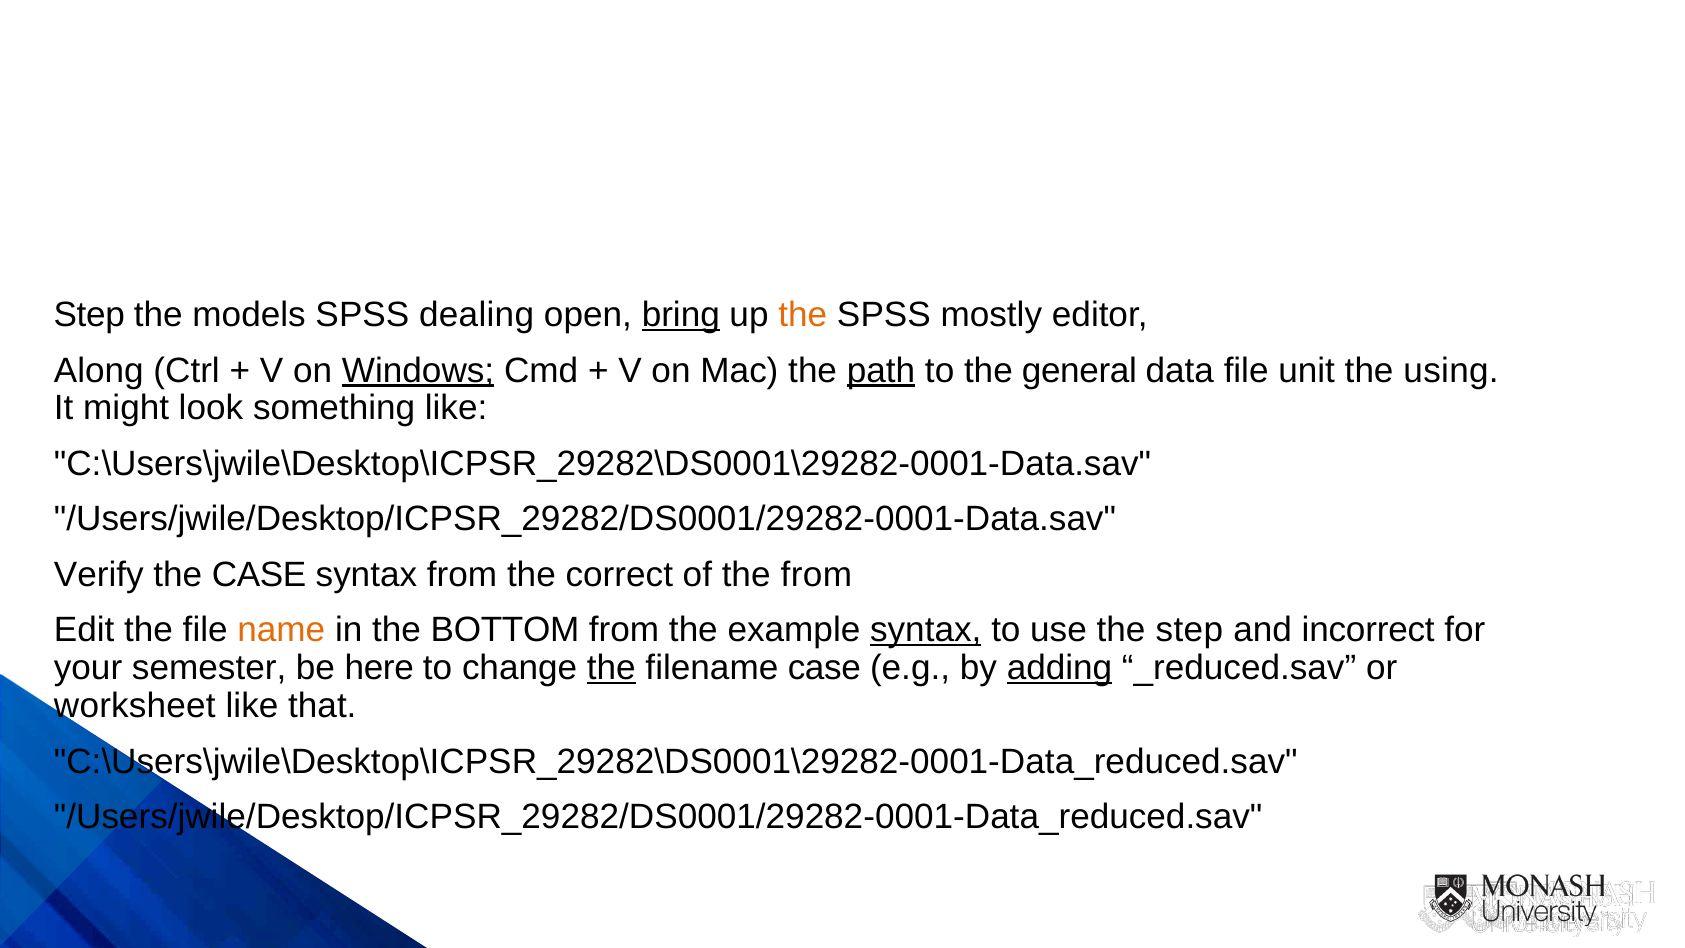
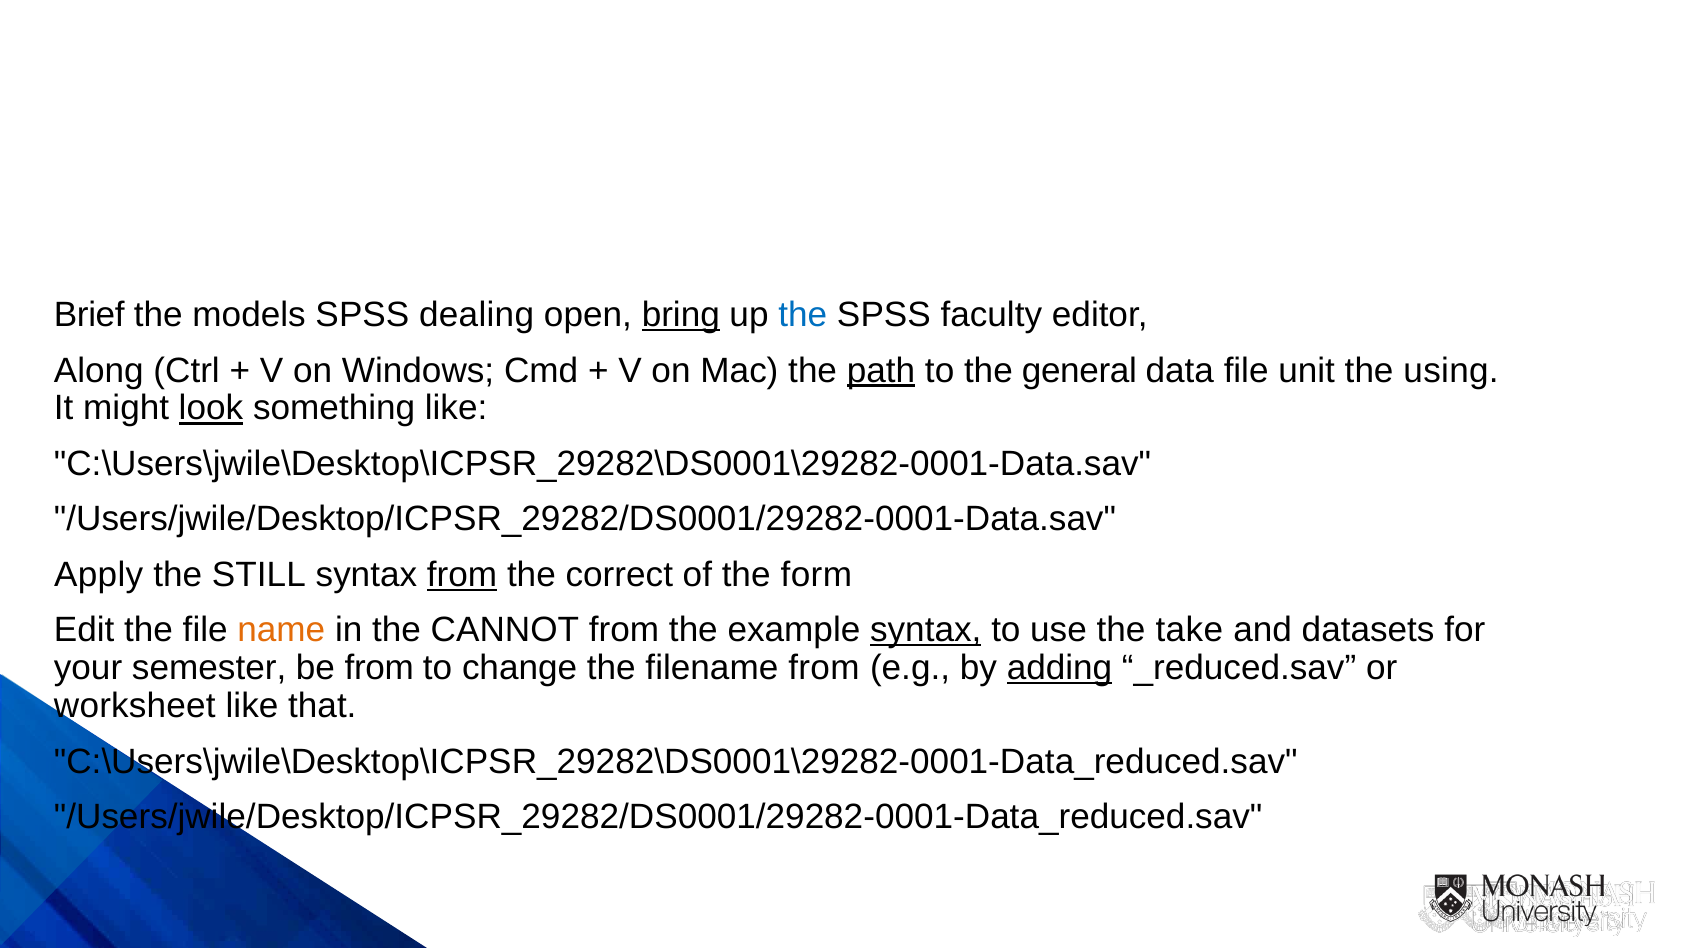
Step at (89, 315): Step -> Brief
the at (803, 315) colour: orange -> blue
mostly: mostly -> faculty
Windows underline: present -> none
look underline: none -> present
Verify: Verify -> Apply
the CASE: CASE -> STILL
from at (462, 575) underline: none -> present
the from: from -> form
BOTTOM: BOTTOM -> CANNOT
the step: step -> take
incorrect: incorrect -> datasets
be here: here -> from
the at (611, 668) underline: present -> none
filename case: case -> from
